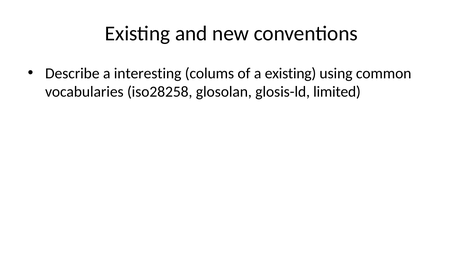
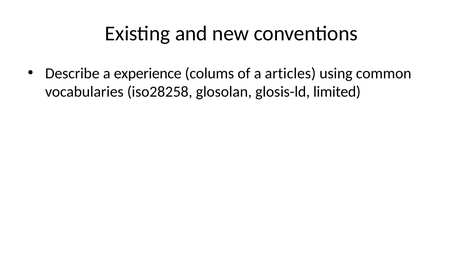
interesting: interesting -> experience
a existing: existing -> articles
